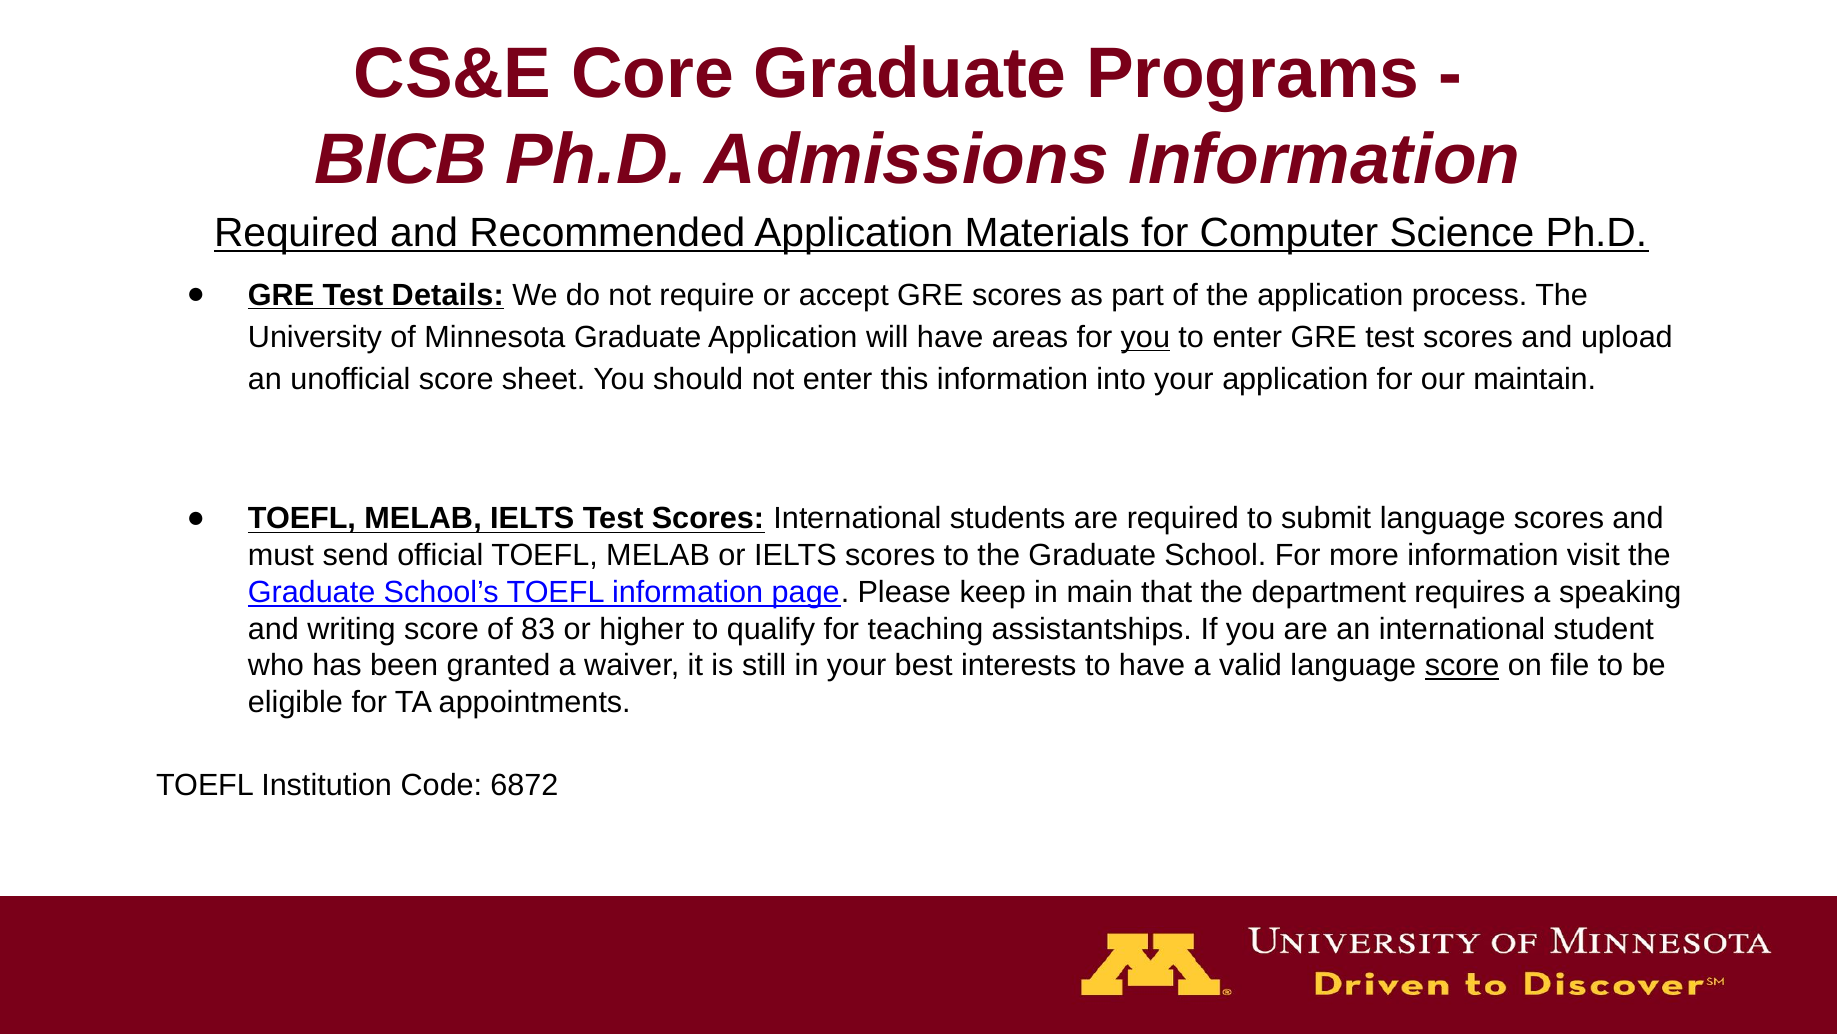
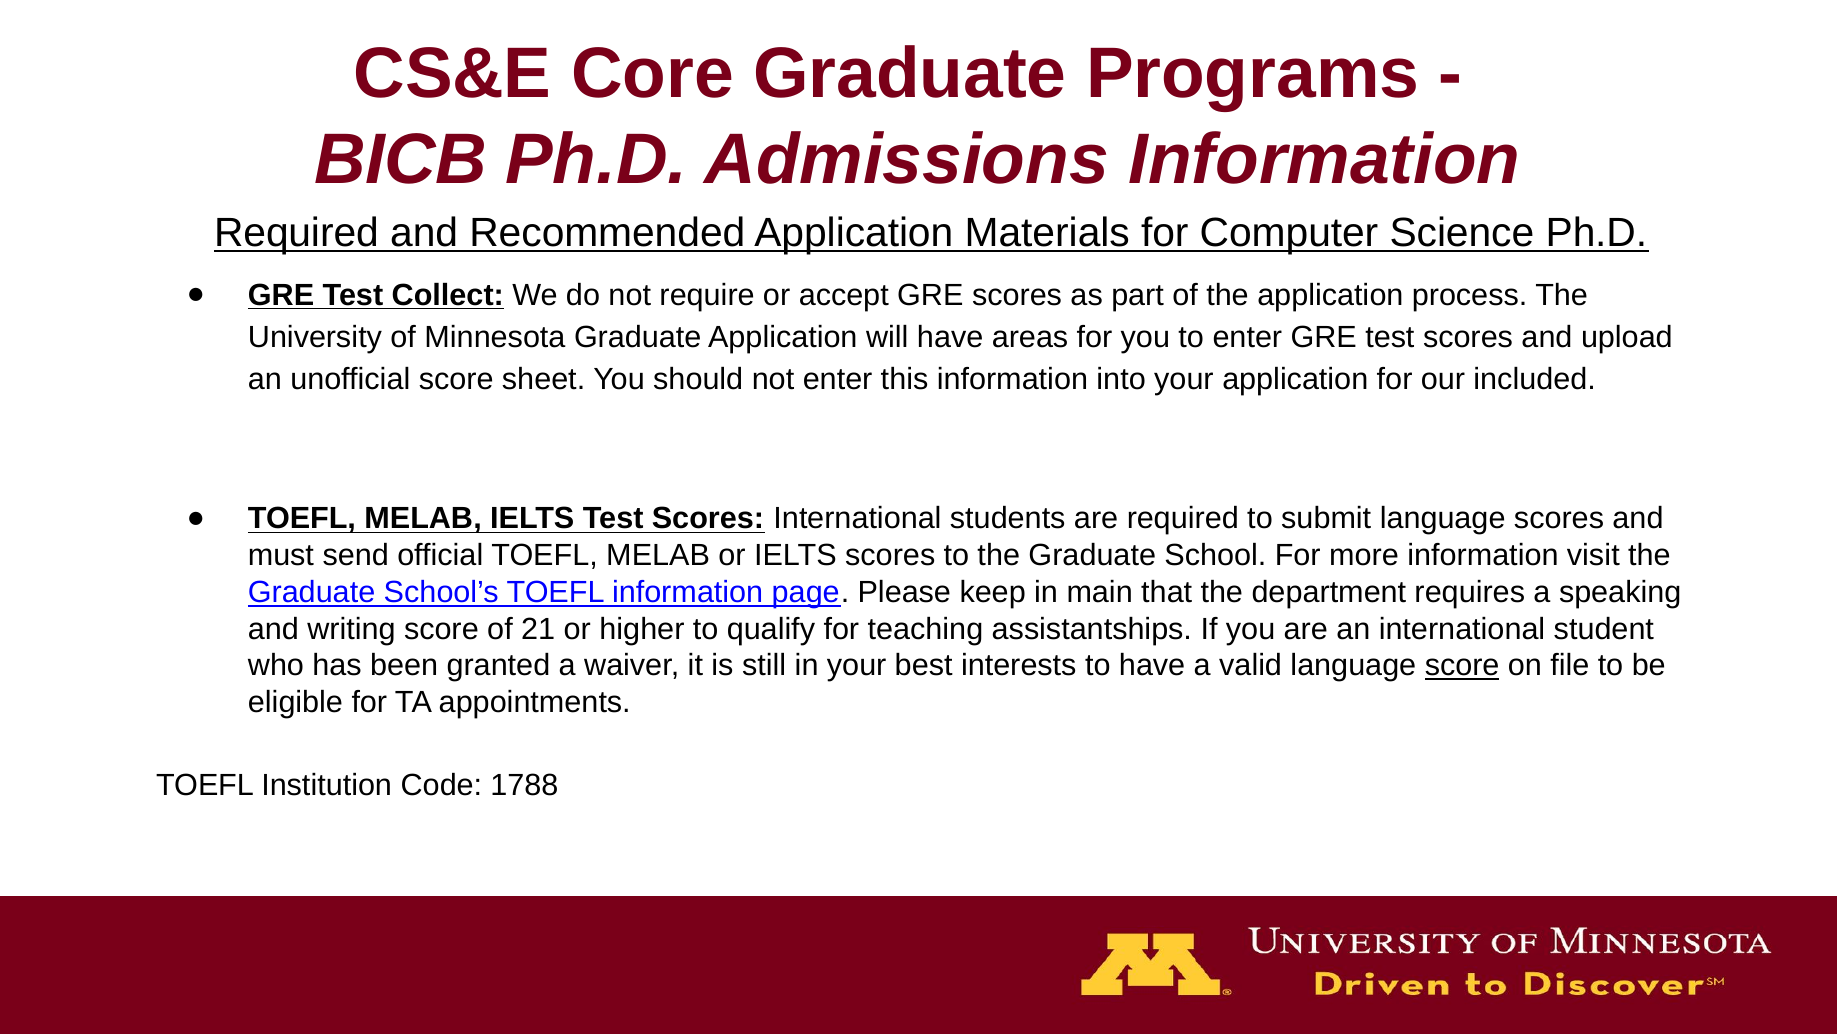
Details: Details -> Collect
you at (1145, 337) underline: present -> none
maintain: maintain -> included
83: 83 -> 21
6872: 6872 -> 1788
